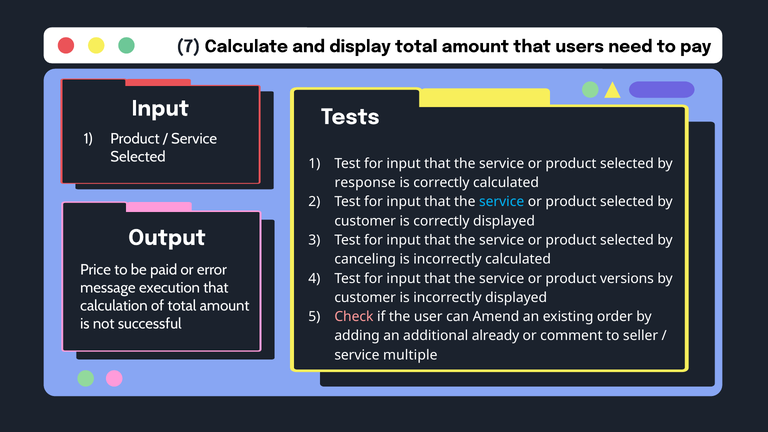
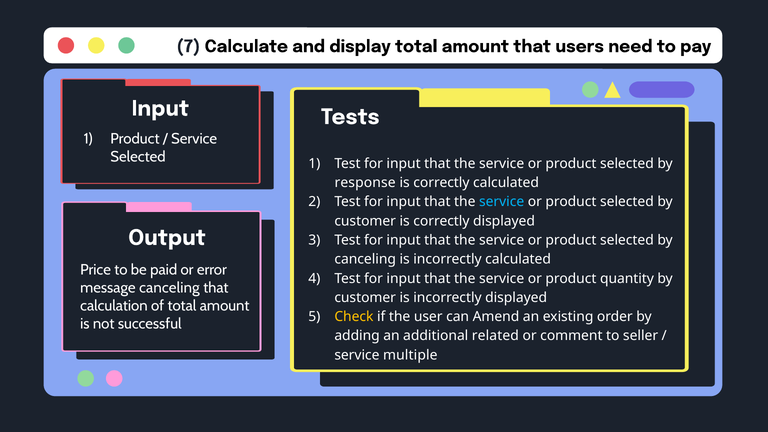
versions: versions -> quantity
message execution: execution -> canceling
Check colour: pink -> yellow
already: already -> related
